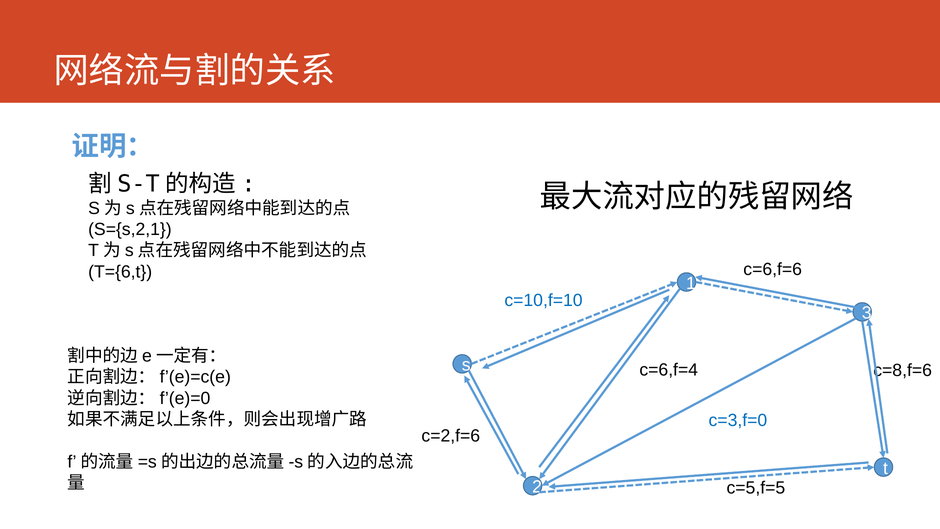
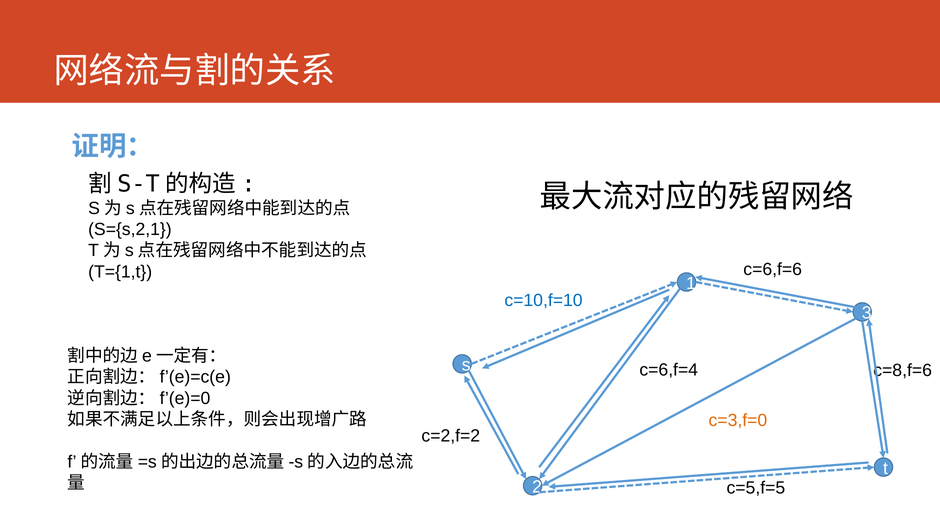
T={6,t: T={6,t -> T={1,t
c=3,f=0 colour: blue -> orange
c=2,f=6: c=2,f=6 -> c=2,f=2
